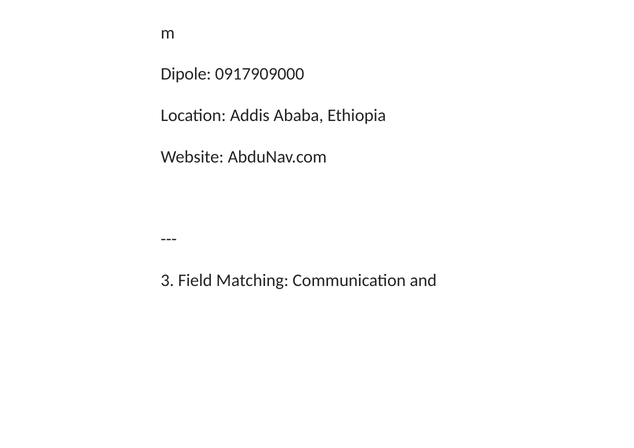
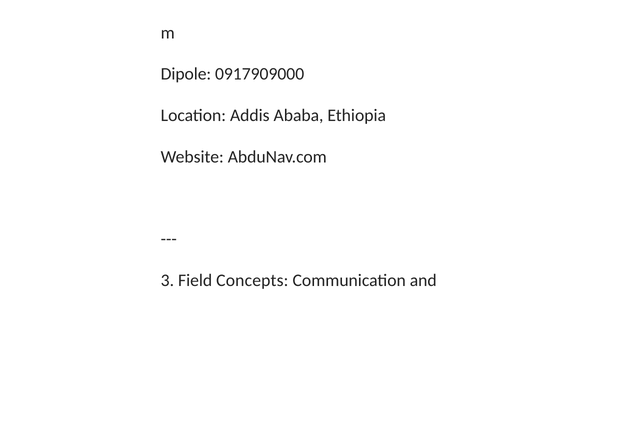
Matching: Matching -> Concepts
